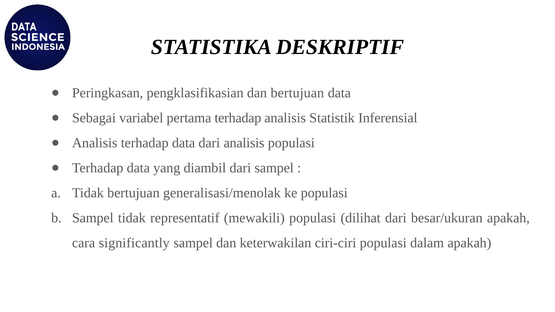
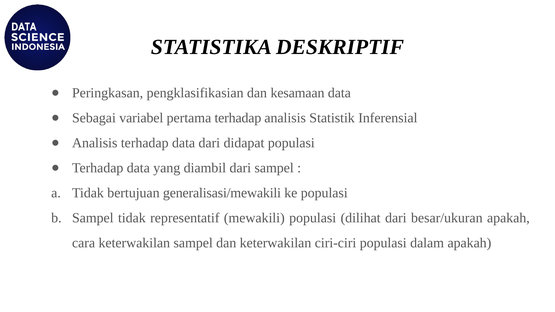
dan bertujuan: bertujuan -> kesamaan
dari analisis: analisis -> didapat
generalisasi/menolak: generalisasi/menolak -> generalisasi/mewakili
cara significantly: significantly -> keterwakilan
